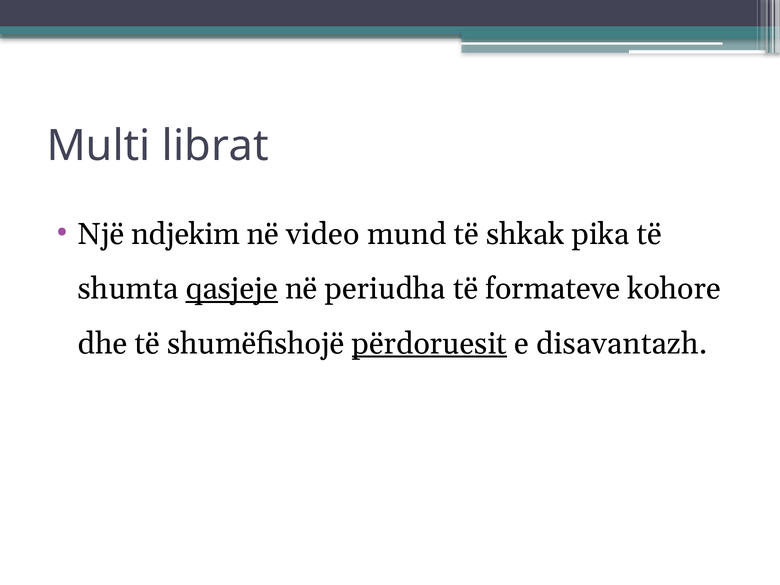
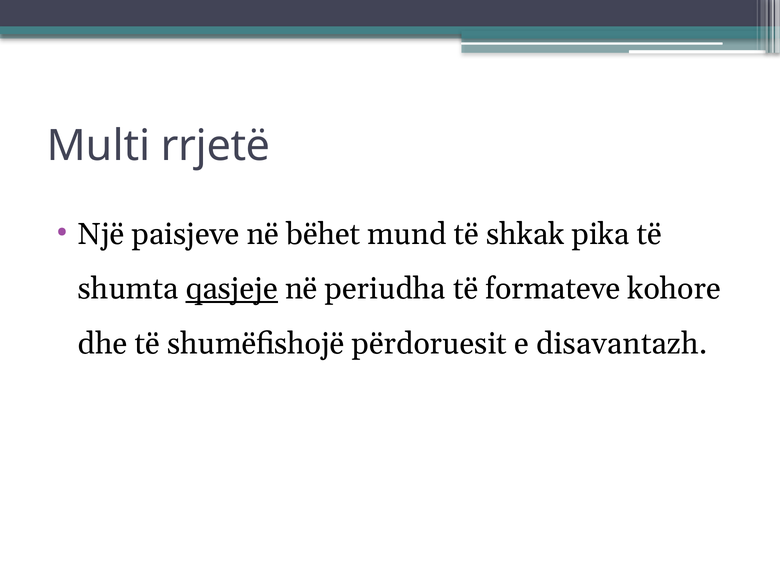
librat: librat -> rrjetë
ndjekim: ndjekim -> paisjeve
video: video -> bëhet
përdoruesit underline: present -> none
